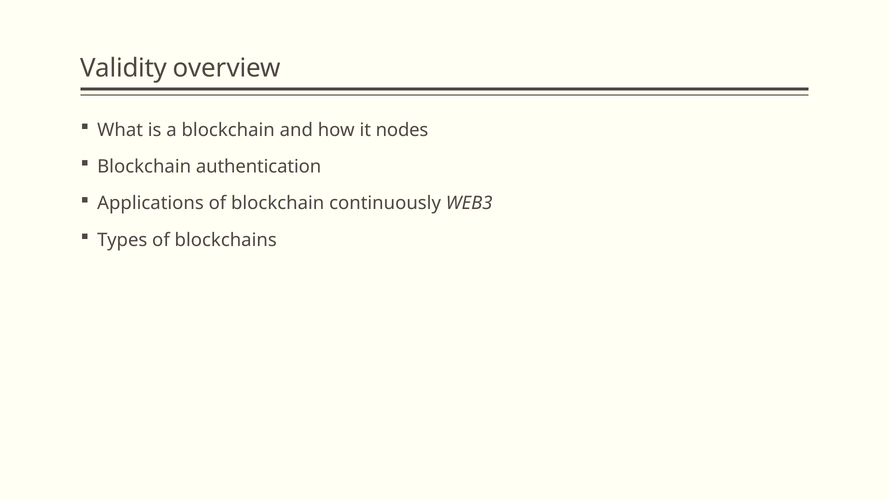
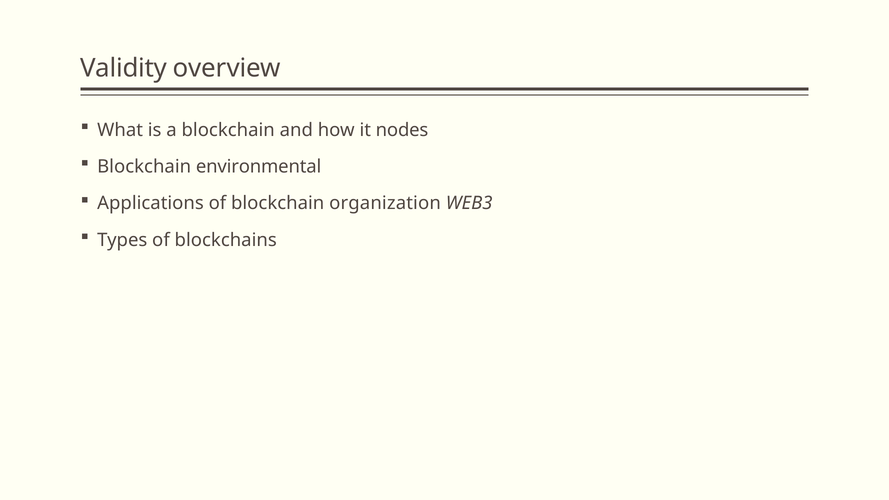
authentication: authentication -> environmental
continuously: continuously -> organization
